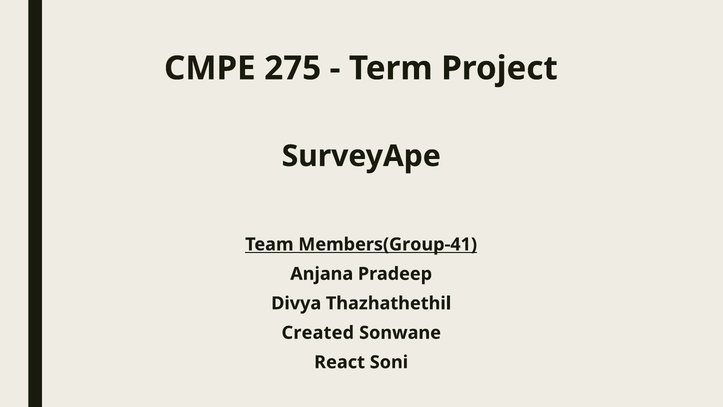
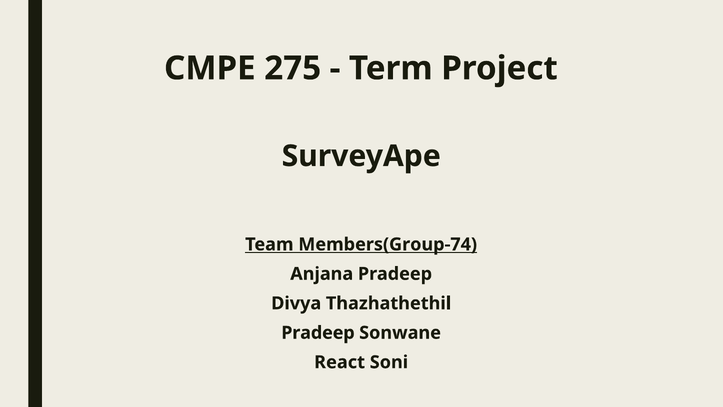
Members(Group-41: Members(Group-41 -> Members(Group-74
Created at (318, 333): Created -> Pradeep
